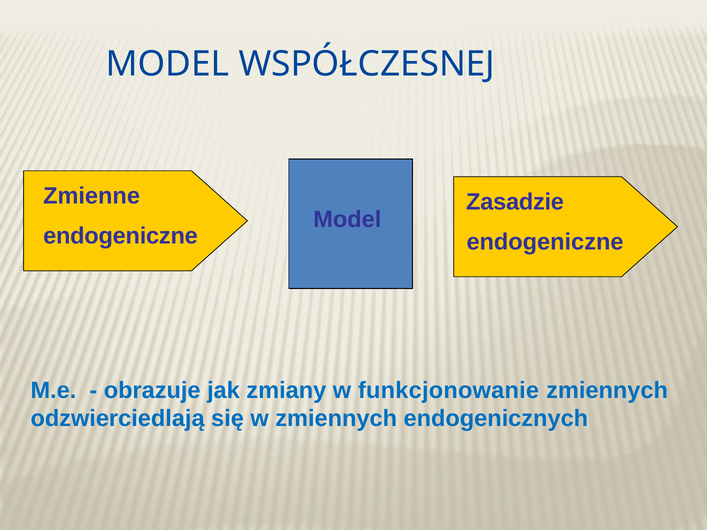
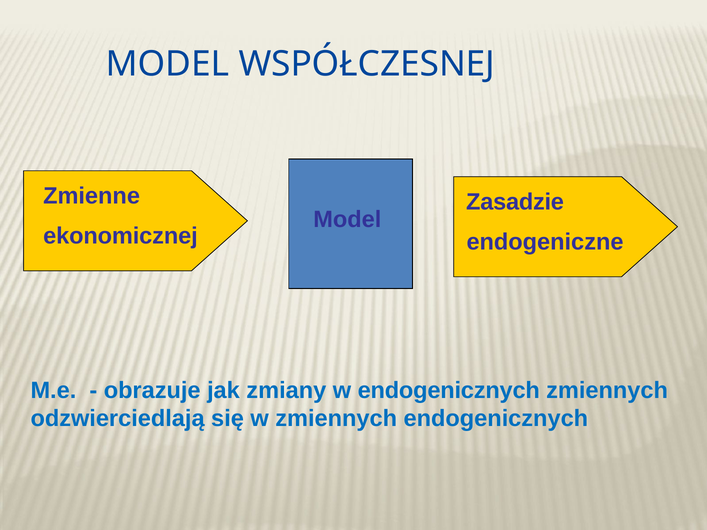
endogeniczne at (120, 236): endogeniczne -> ekonomicznej
w funkcjonowanie: funkcjonowanie -> endogenicznych
